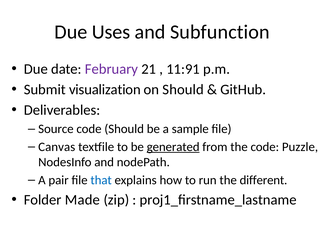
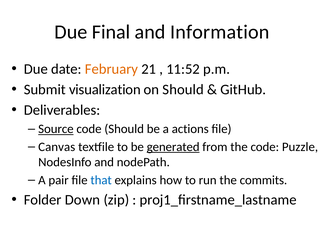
Uses: Uses -> Final
Subfunction: Subfunction -> Information
February colour: purple -> orange
11:91: 11:91 -> 11:52
Source underline: none -> present
sample: sample -> actions
different: different -> commits
Made: Made -> Down
